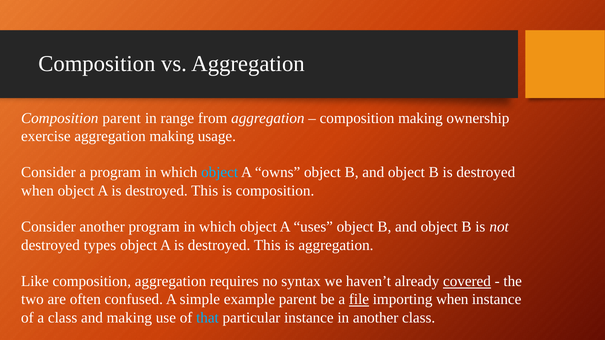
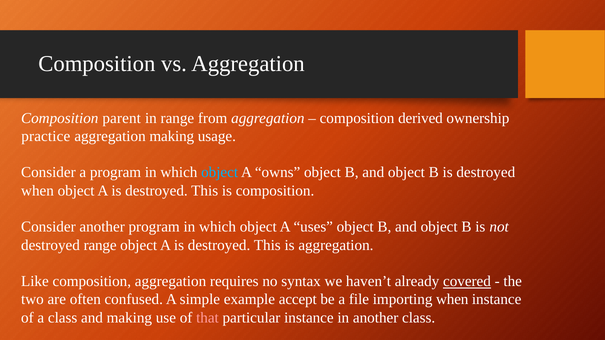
composition making: making -> derived
exercise: exercise -> practice
destroyed types: types -> range
example parent: parent -> accept
file underline: present -> none
that colour: light blue -> pink
